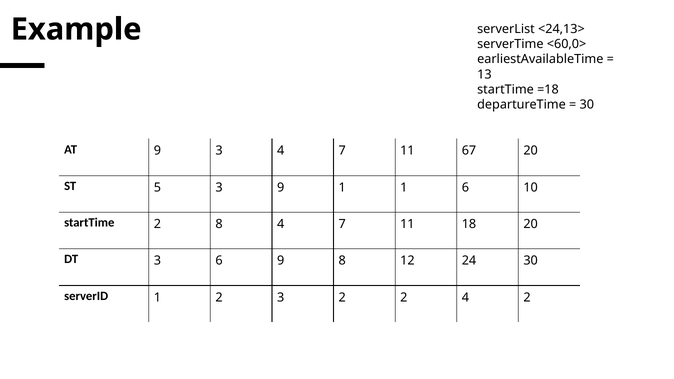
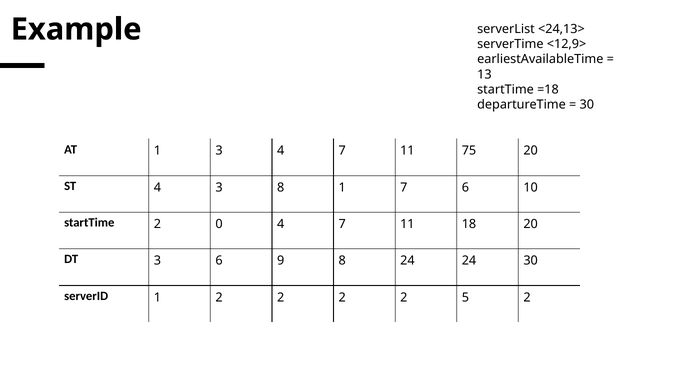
<60,0>: <60,0> -> <12,9>
AT 9: 9 -> 1
67: 67 -> 75
ST 5: 5 -> 4
3 9: 9 -> 8
1 1: 1 -> 7
2 8: 8 -> 0
8 12: 12 -> 24
1 2 3: 3 -> 2
2 4: 4 -> 5
